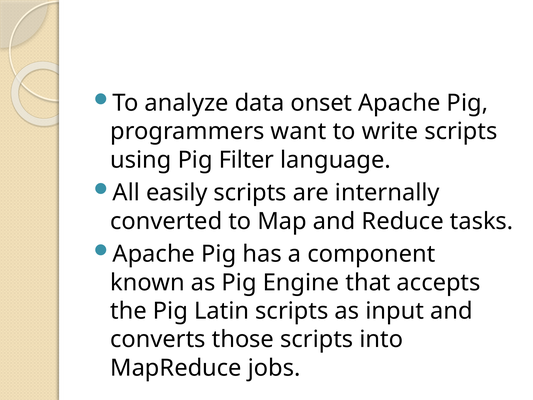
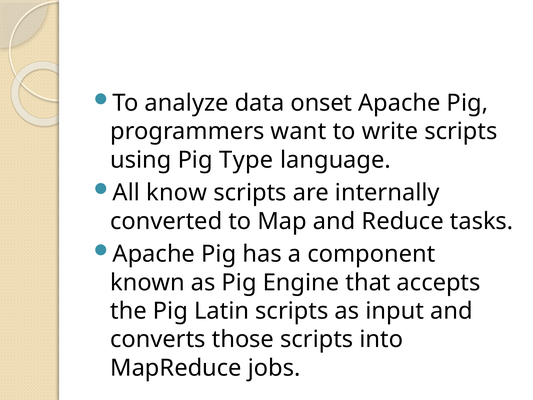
Filter: Filter -> Type
easily: easily -> know
